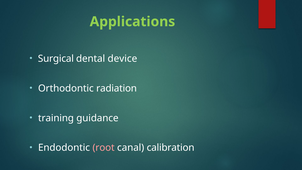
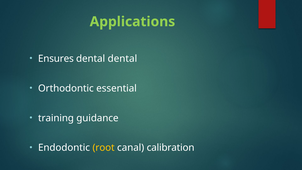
Surgical: Surgical -> Ensures
dental device: device -> dental
radiation: radiation -> essential
root colour: pink -> yellow
